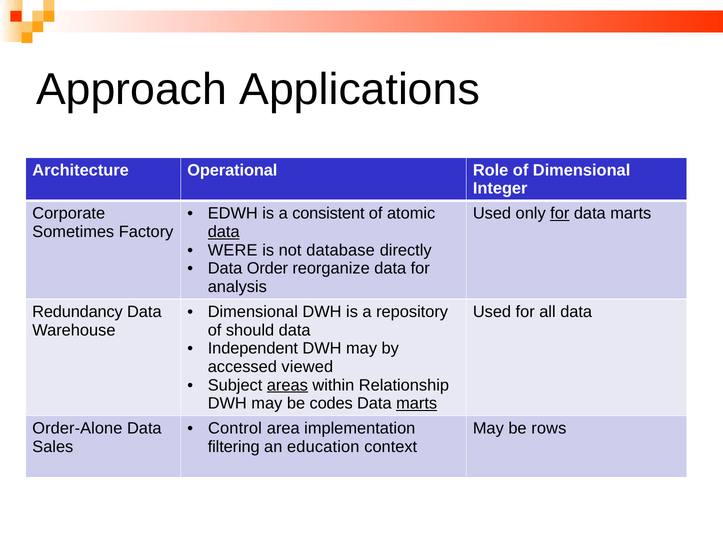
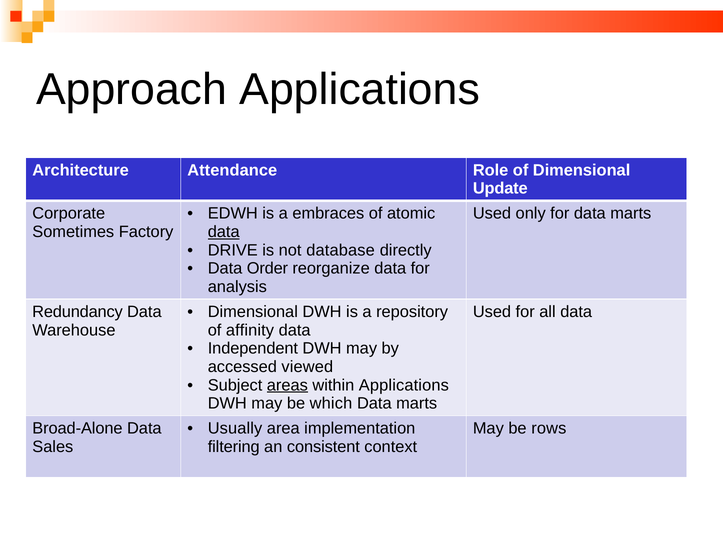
Operational: Operational -> Attendance
Integer: Integer -> Update
consistent: consistent -> embraces
for at (560, 214) underline: present -> none
WERE: WERE -> DRIVE
should: should -> affinity
within Relationship: Relationship -> Applications
codes: codes -> which
marts at (417, 404) underline: present -> none
Order-Alone: Order-Alone -> Broad-Alone
Control: Control -> Usually
education: education -> consistent
